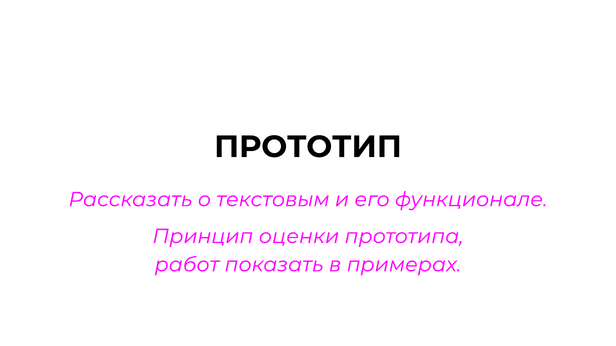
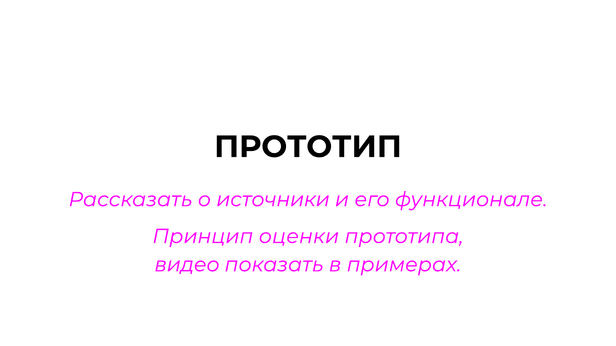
текстовым: текстовым -> источники
работ: работ -> видео
